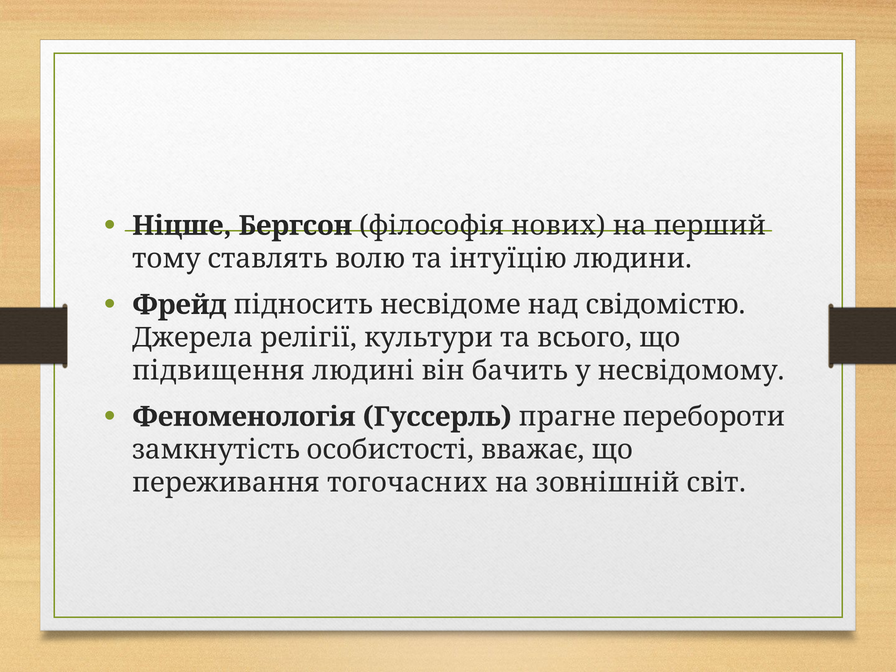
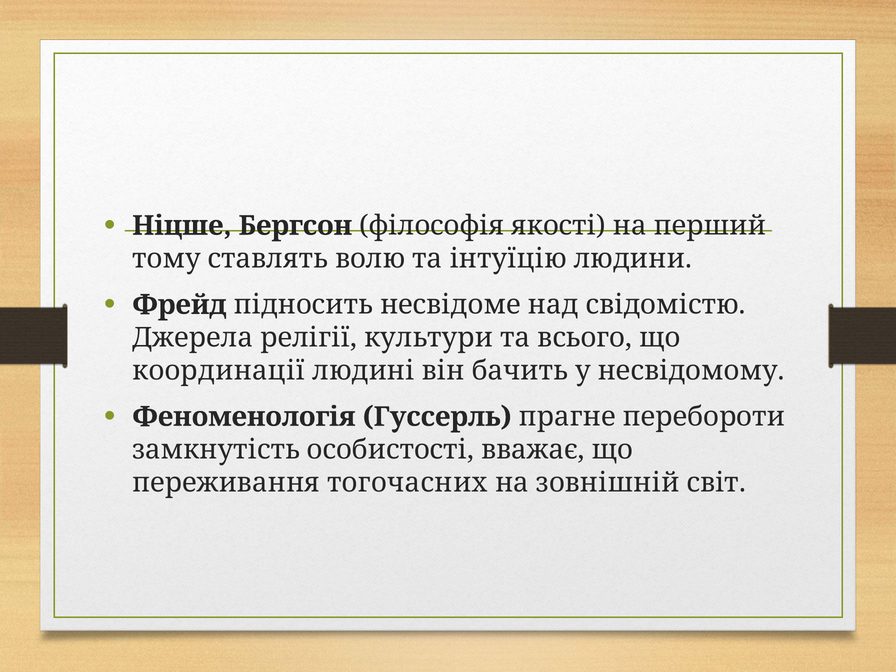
нових: нових -> якості
підвищення: підвищення -> координації
